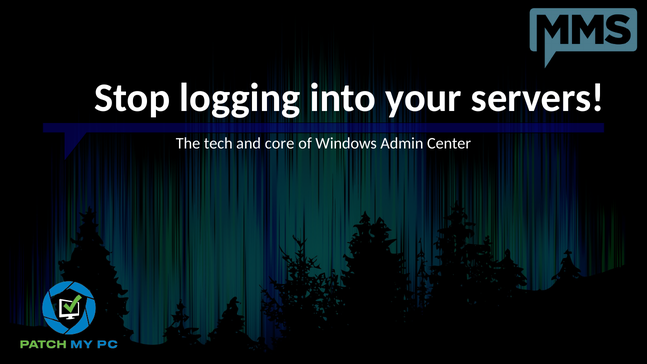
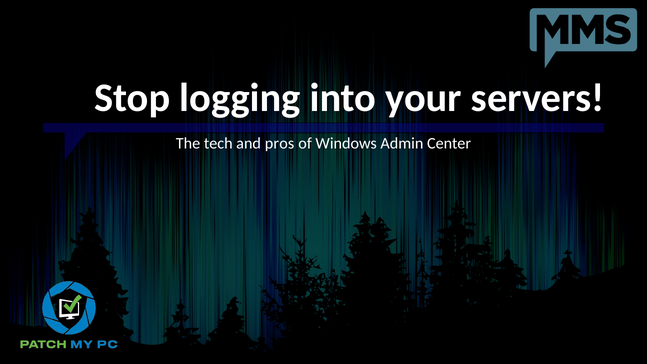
core: core -> pros
